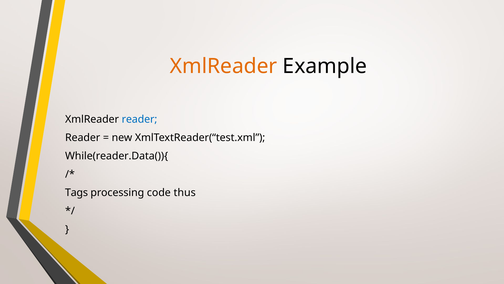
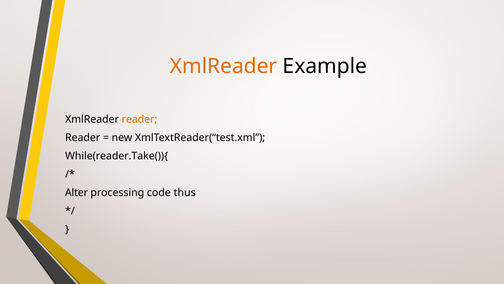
reader at (139, 119) colour: blue -> orange
While(reader.Data()){: While(reader.Data()){ -> While(reader.Take()){
Tags: Tags -> Alter
